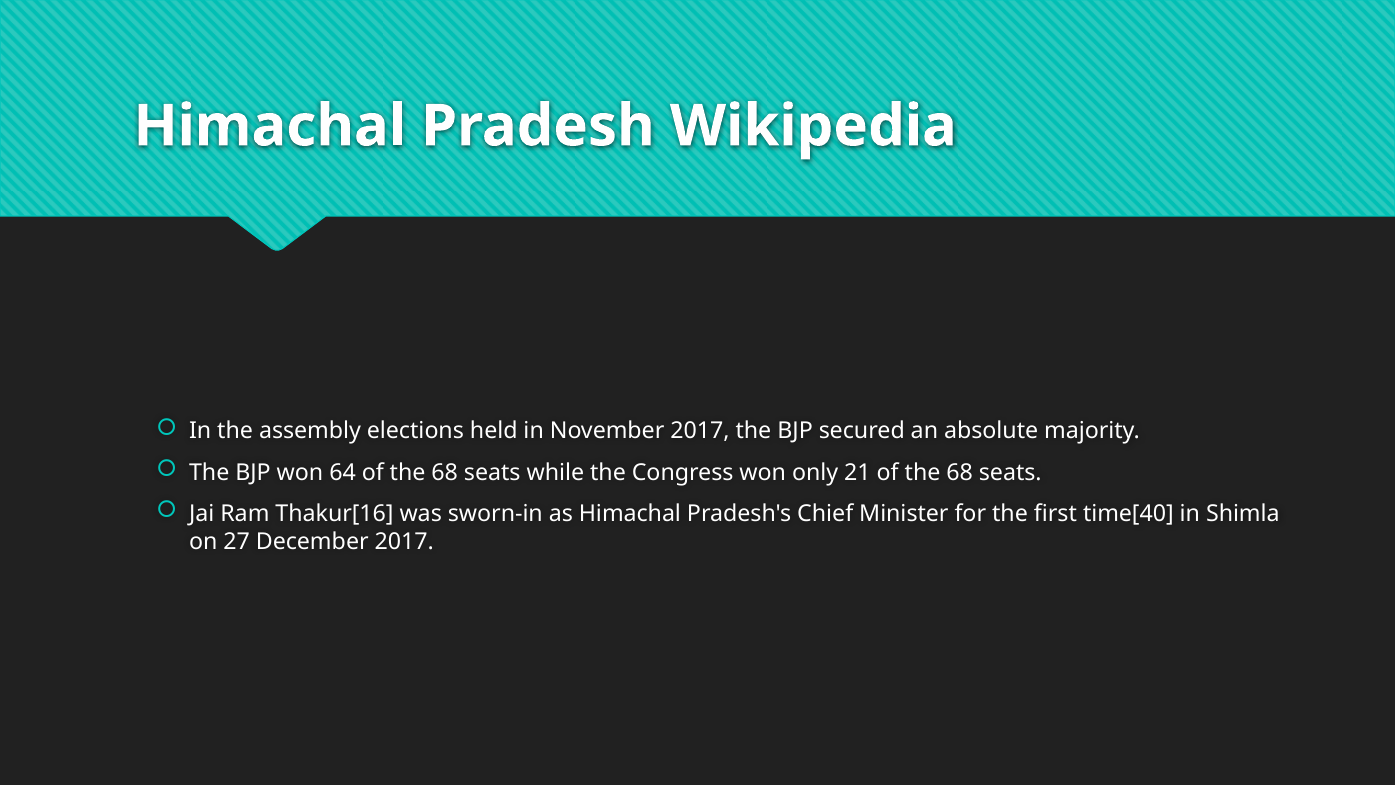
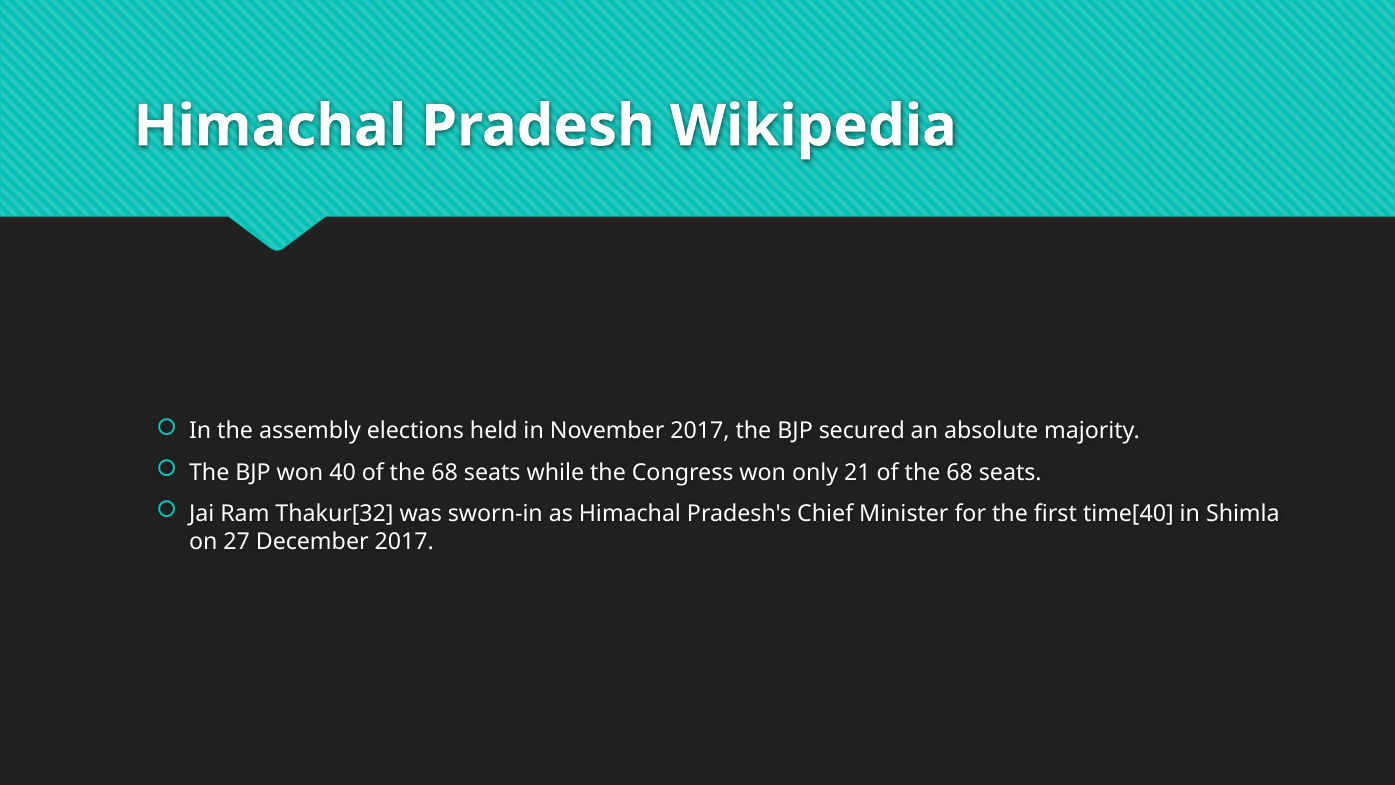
64: 64 -> 40
Thakur[16: Thakur[16 -> Thakur[32
